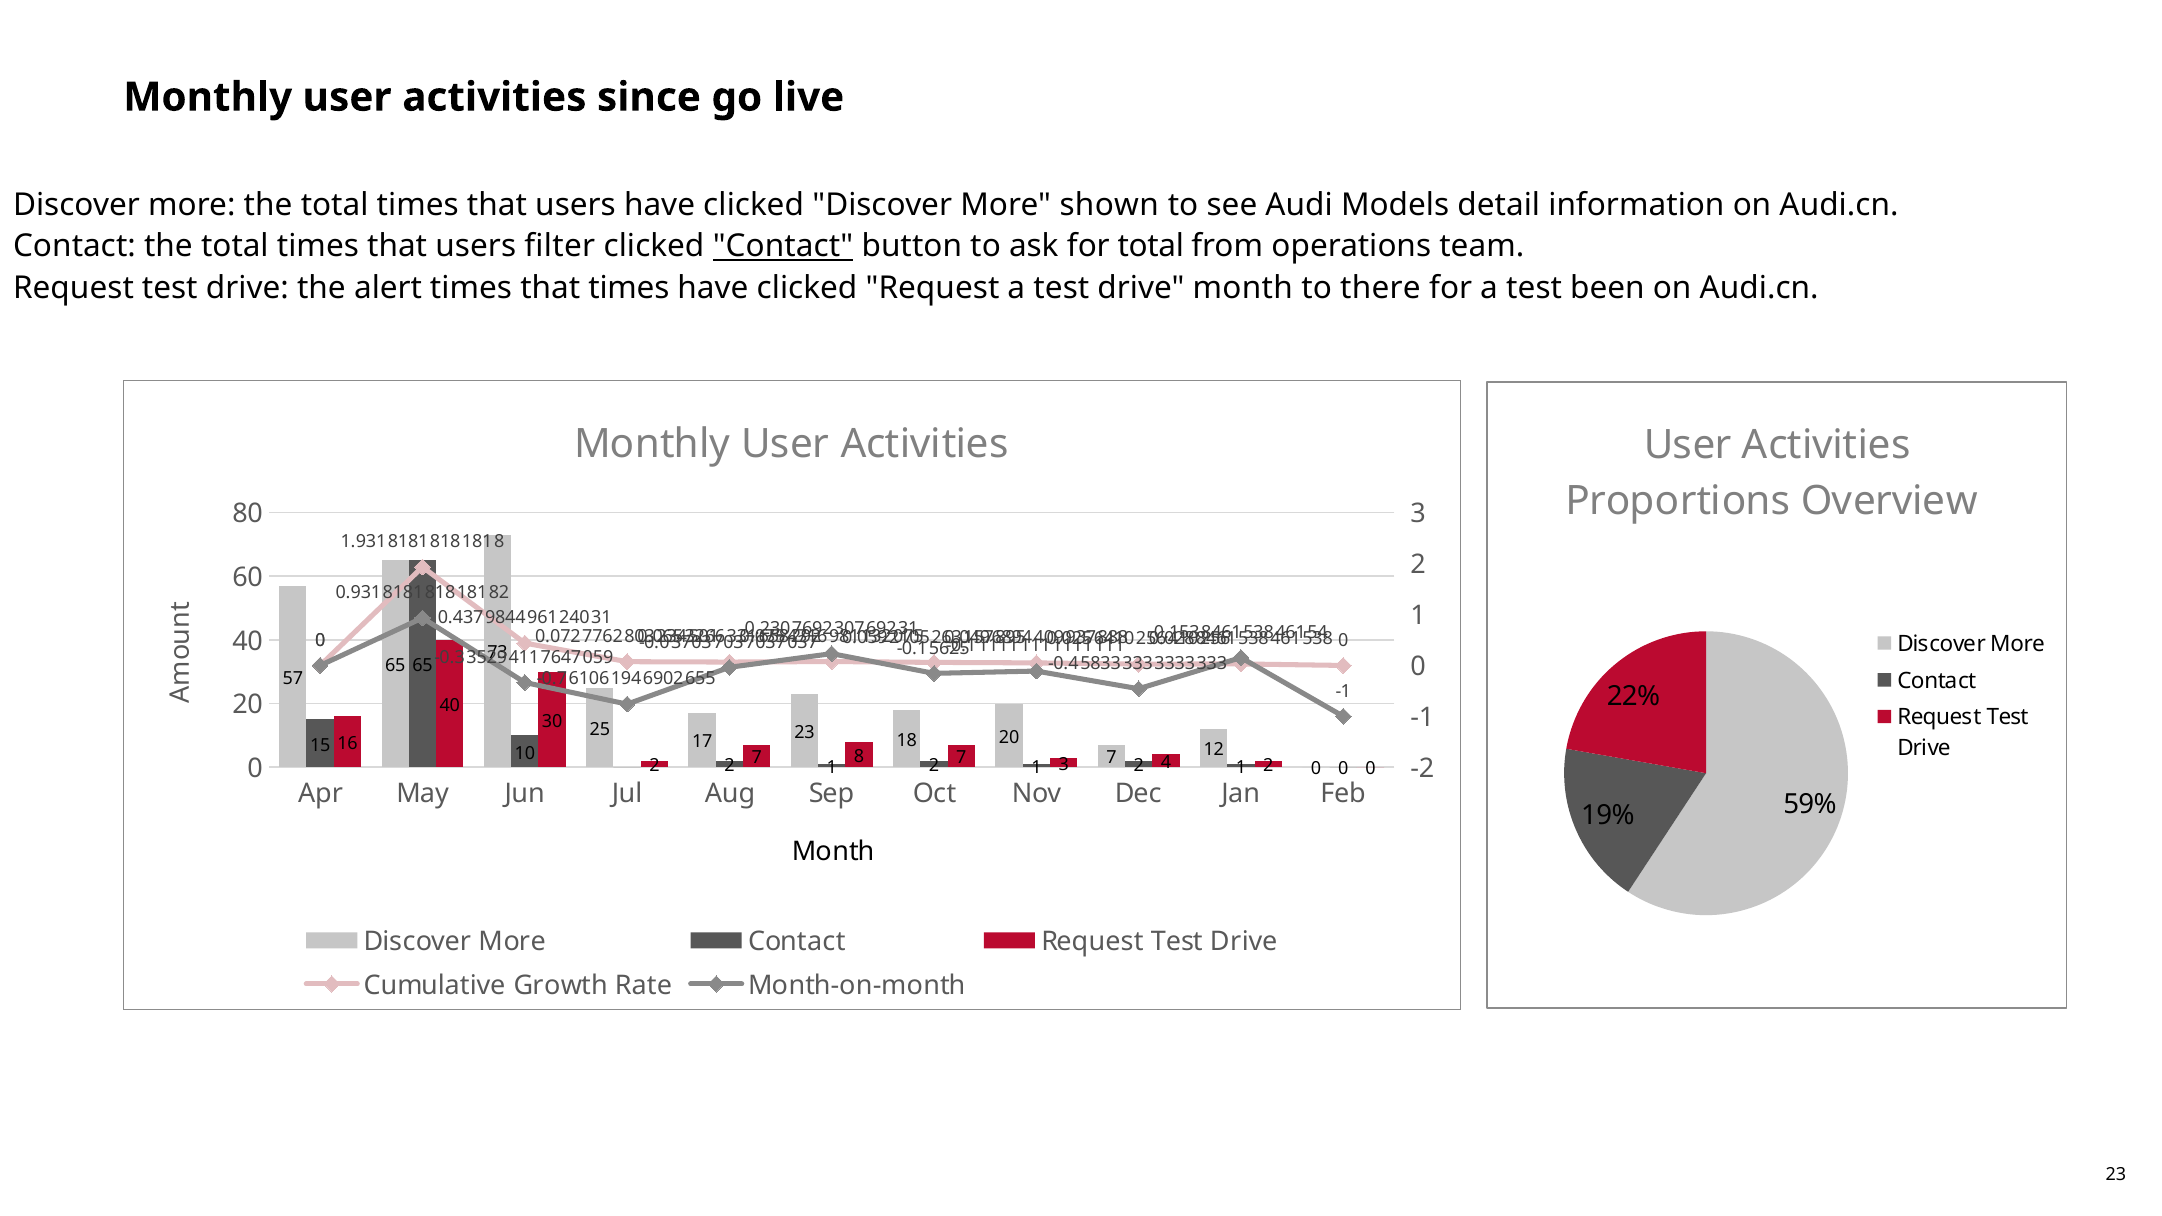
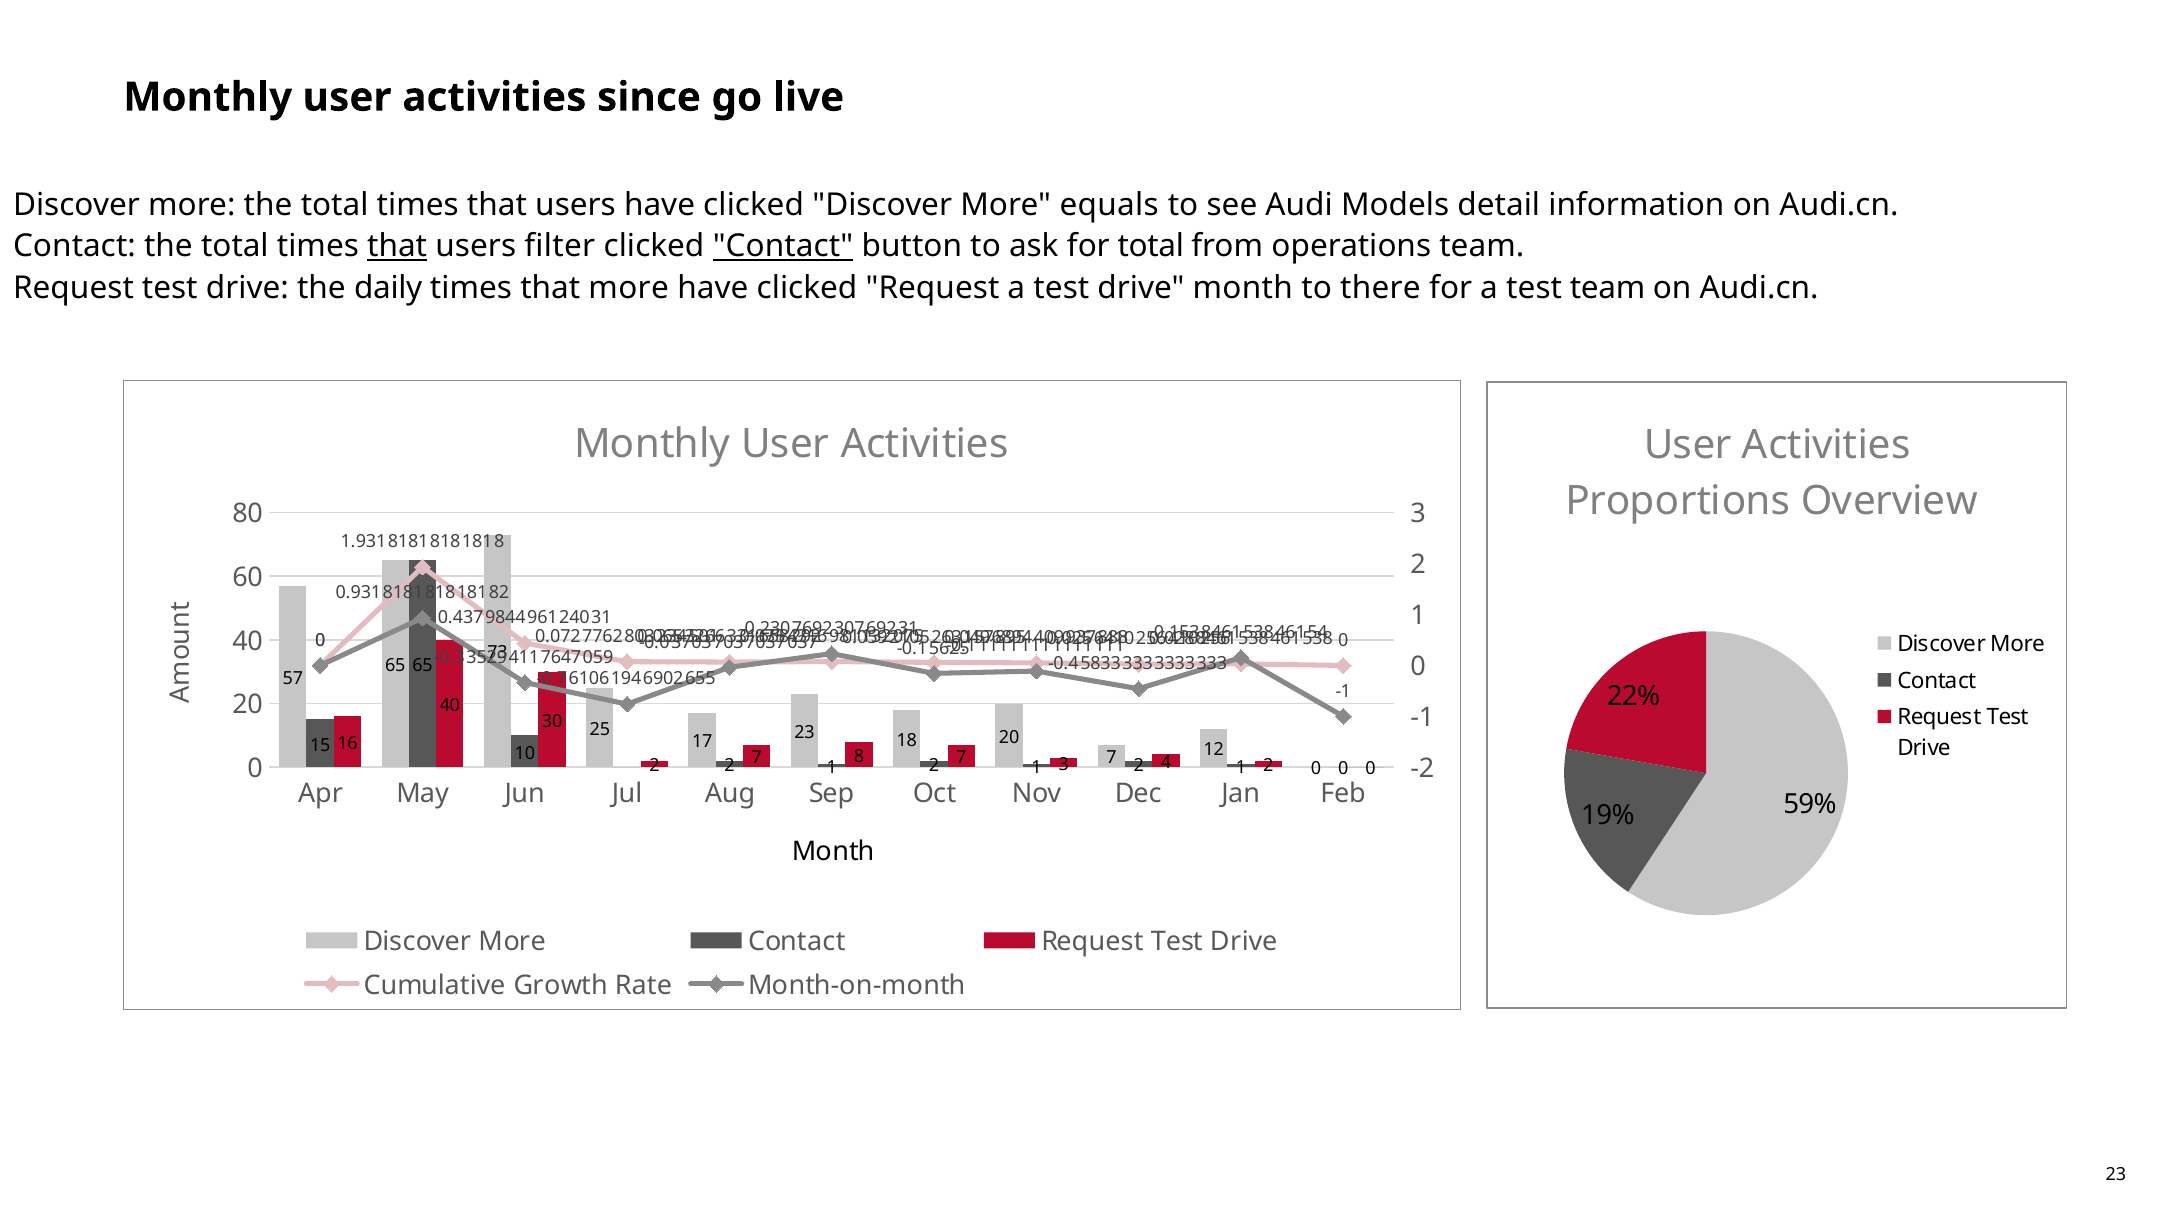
shown: shown -> equals
that at (397, 246) underline: none -> present
alert: alert -> daily
that times: times -> more
test been: been -> team
